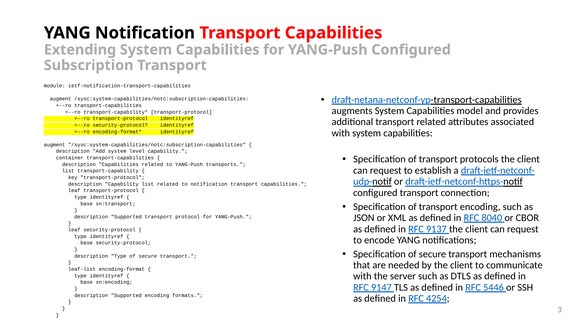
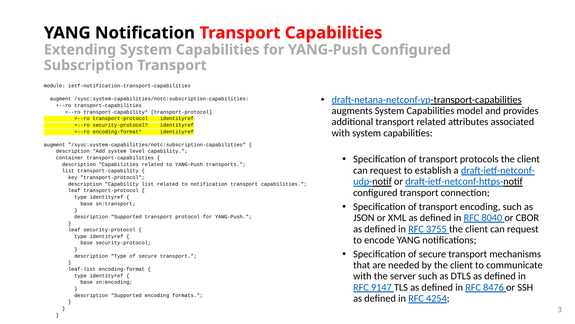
9137: 9137 -> 3755
5446: 5446 -> 8476
